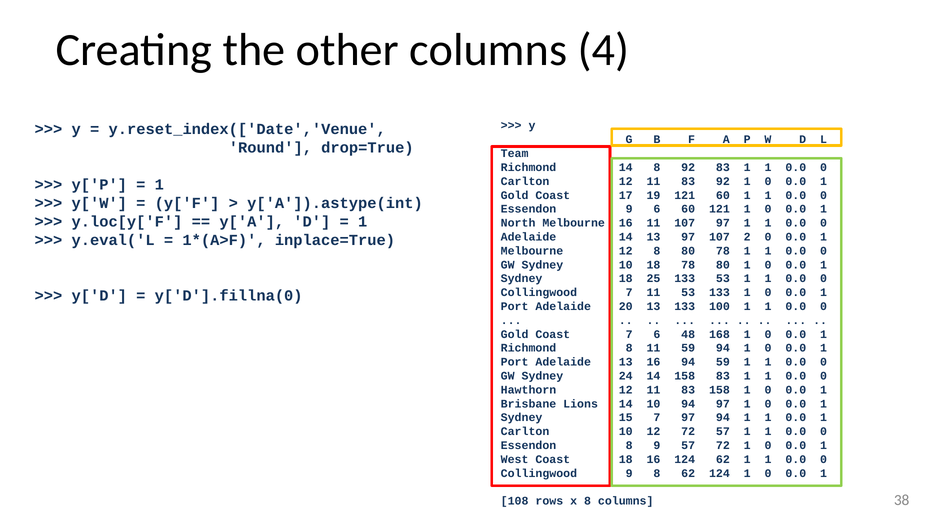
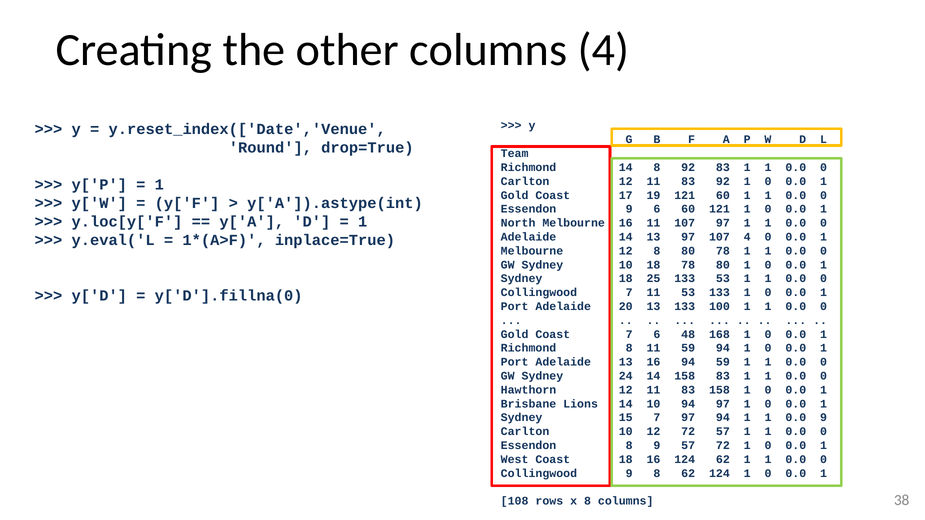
107 2: 2 -> 4
1 0.0 1: 1 -> 9
